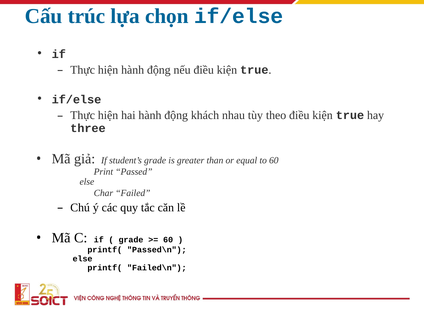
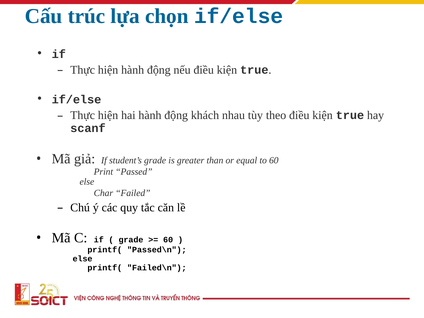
three: three -> scanf
